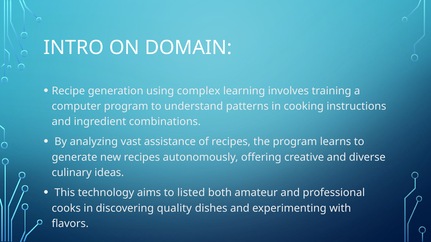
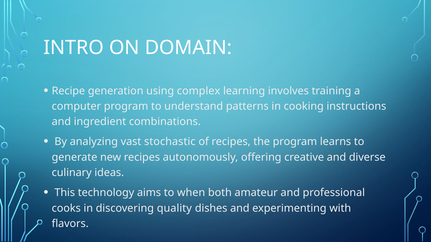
assistance: assistance -> stochastic
listed: listed -> when
